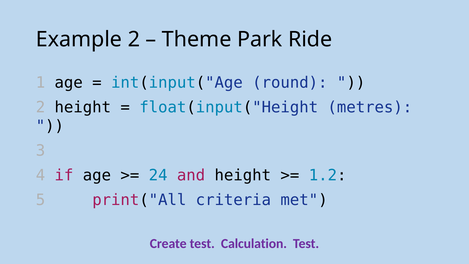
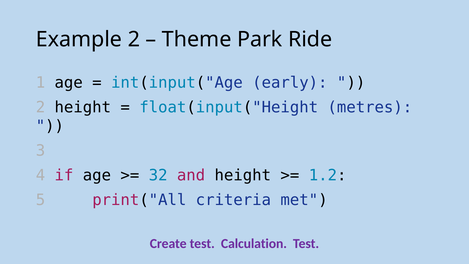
round: round -> early
24: 24 -> 32
